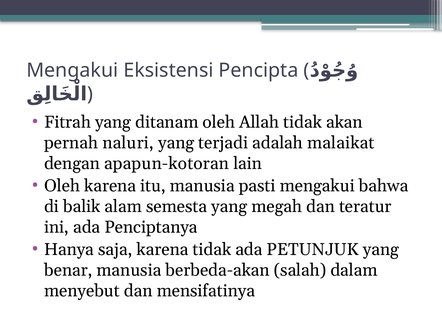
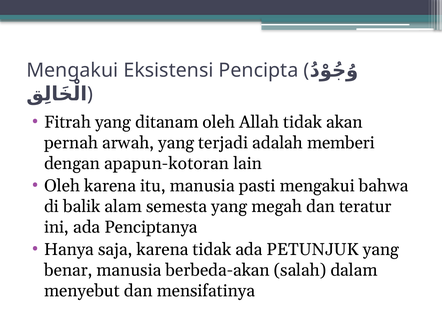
naluri: naluri -> arwah
malaikat: malaikat -> memberi
